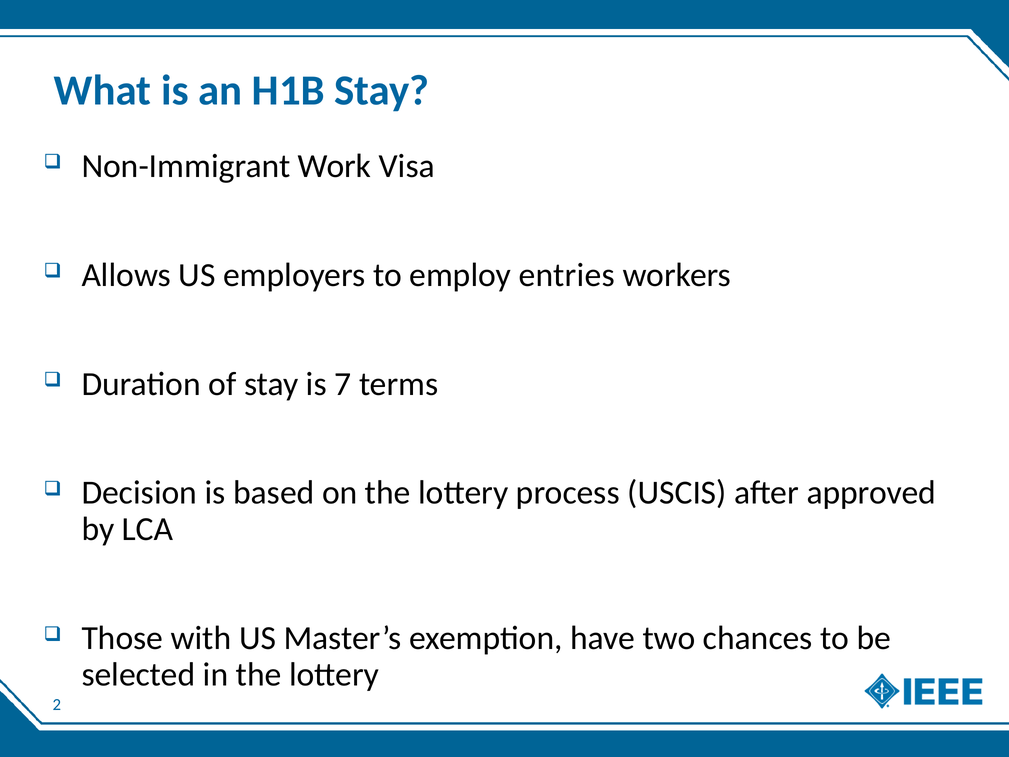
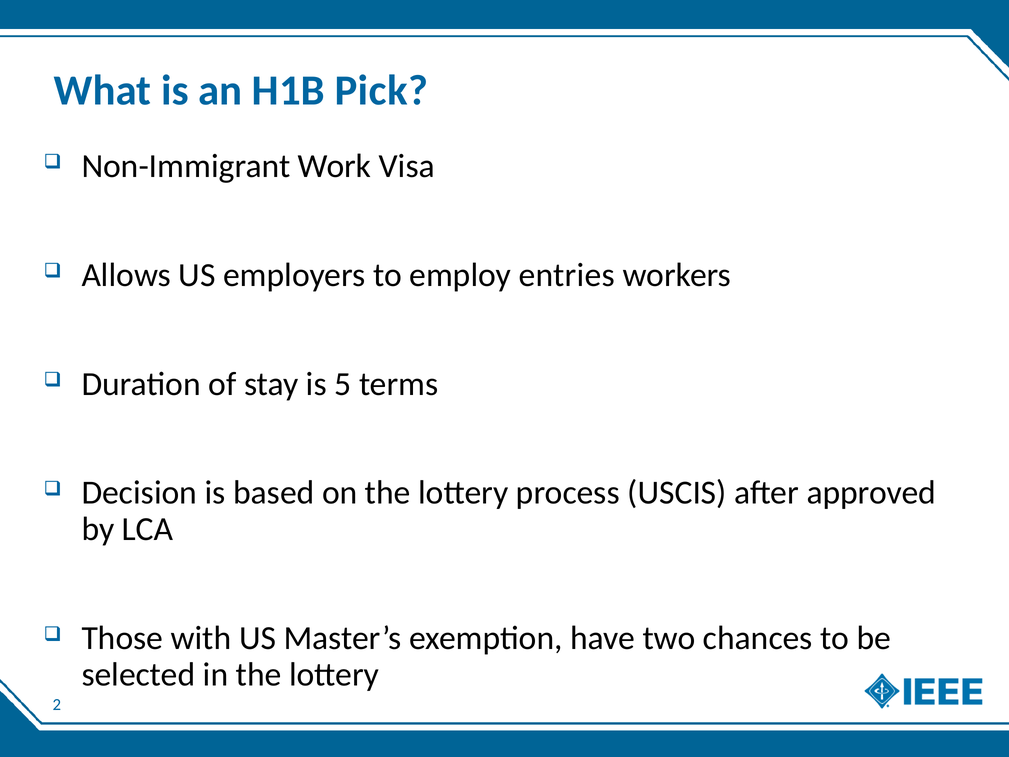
H1B Stay: Stay -> Pick
7: 7 -> 5
